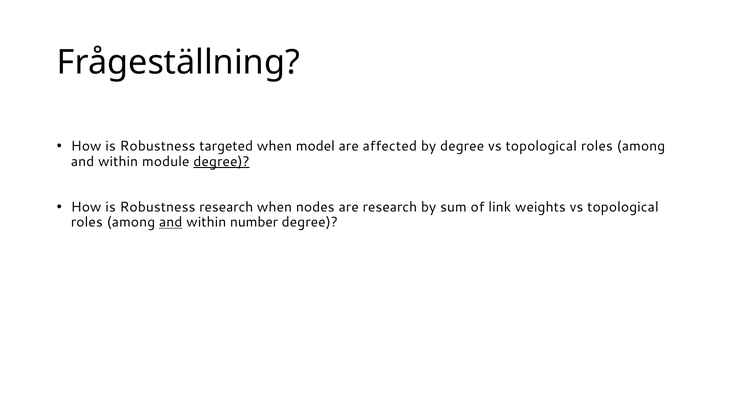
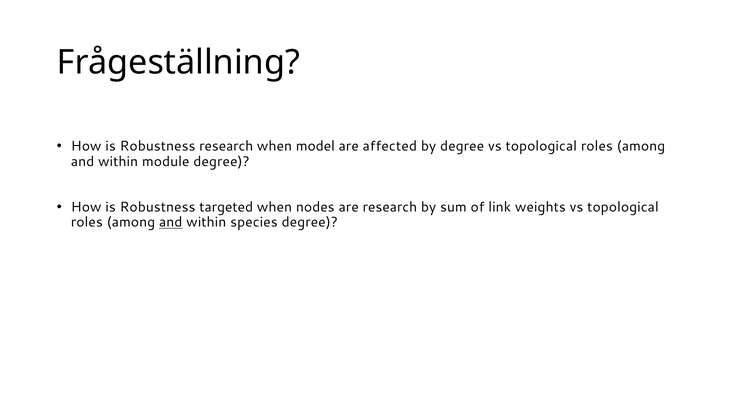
Robustness targeted: targeted -> research
degree at (222, 162) underline: present -> none
Robustness research: research -> targeted
number: number -> species
